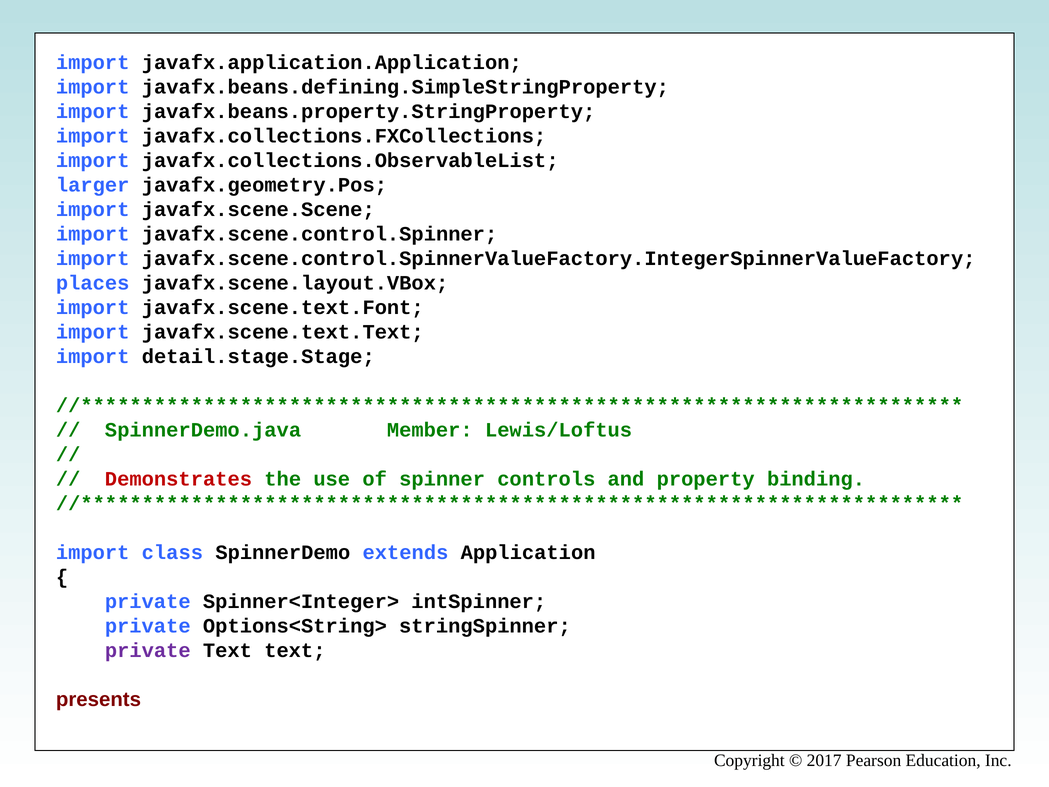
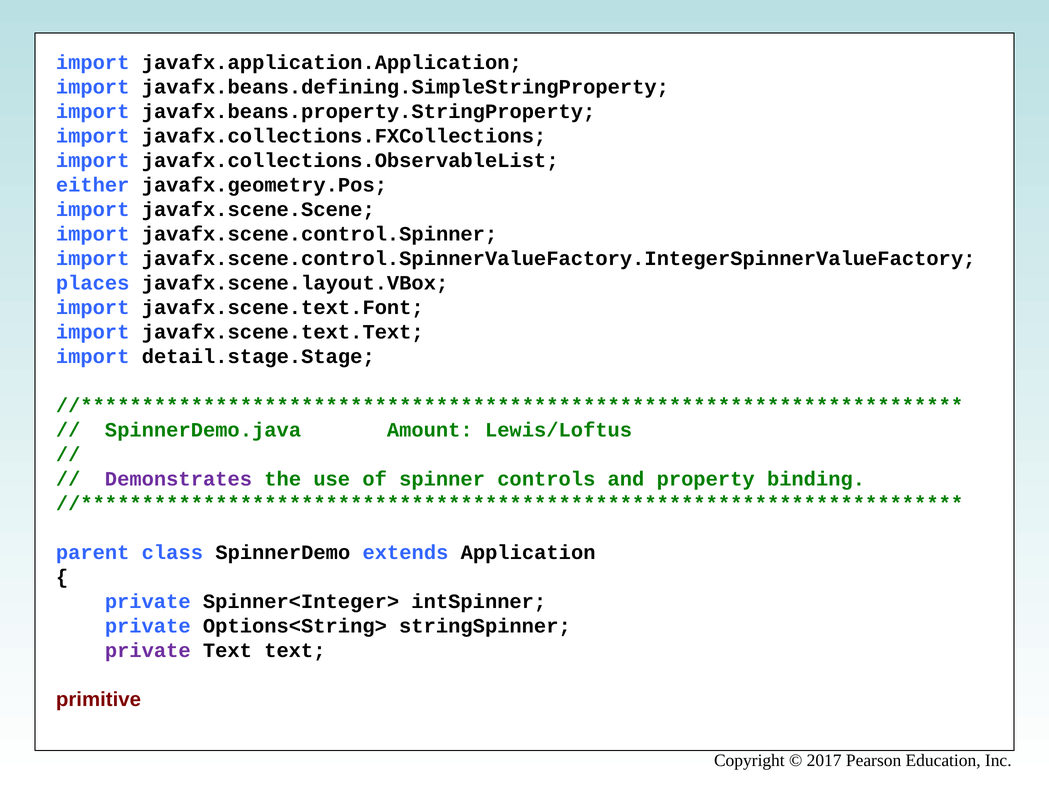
larger: larger -> either
Member: Member -> Amount
Demonstrates colour: red -> purple
import at (93, 552): import -> parent
presents: presents -> primitive
